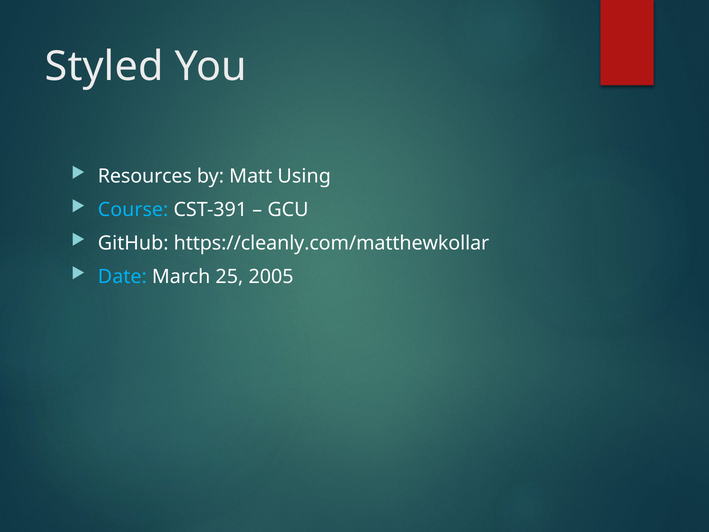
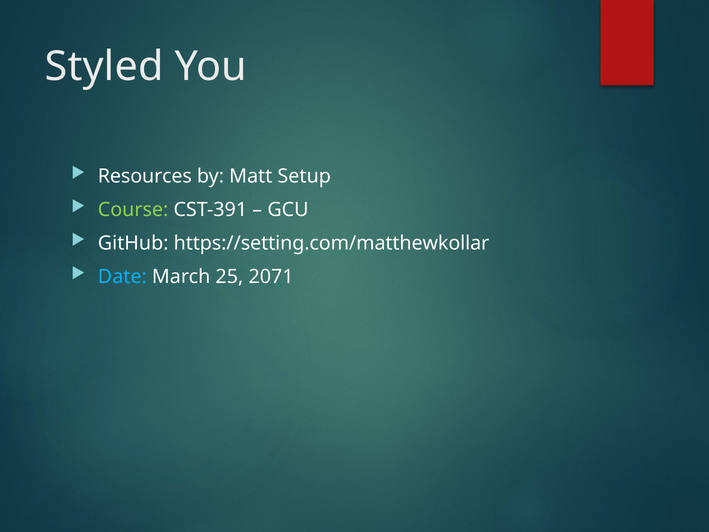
Using: Using -> Setup
Course colour: light blue -> light green
https://cleanly.com/matthewkollar: https://cleanly.com/matthewkollar -> https://setting.com/matthewkollar
2005: 2005 -> 2071
